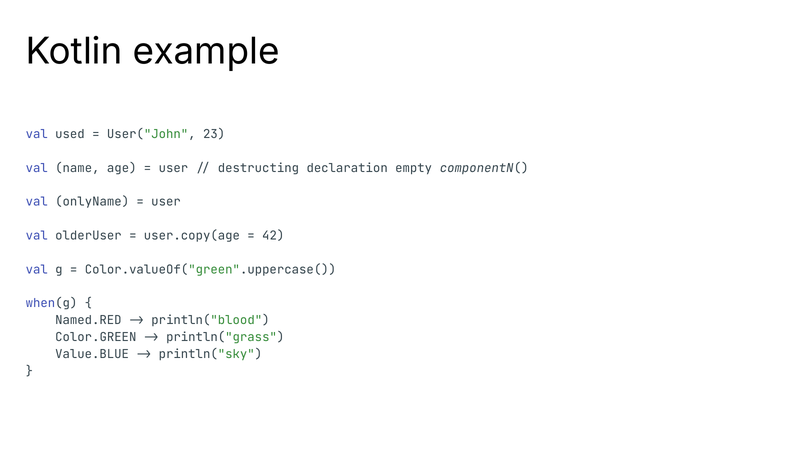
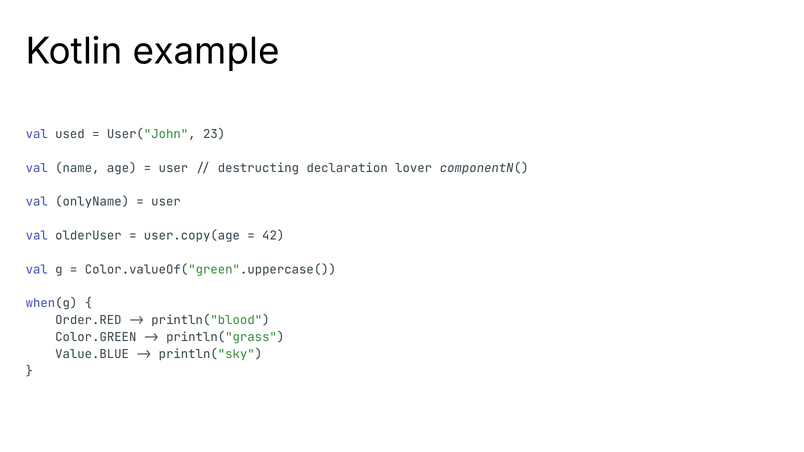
empty: empty -> lover
Named.RED: Named.RED -> Order.RED
